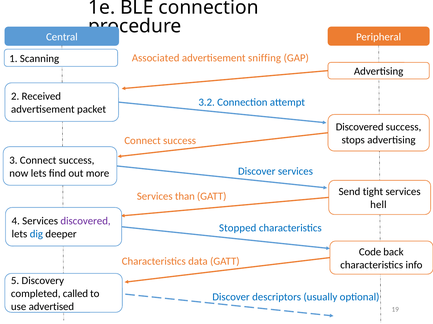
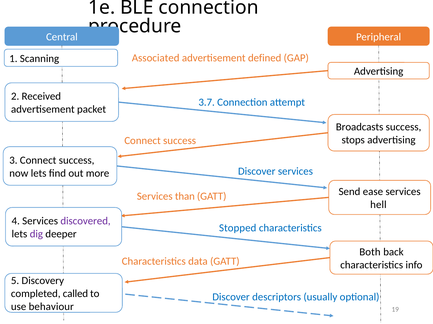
sniffing: sniffing -> defined
3.2: 3.2 -> 3.7
Discovered at (360, 127): Discovered -> Broadcasts
tight: tight -> ease
dig colour: blue -> purple
Code: Code -> Both
advertised: advertised -> behaviour
